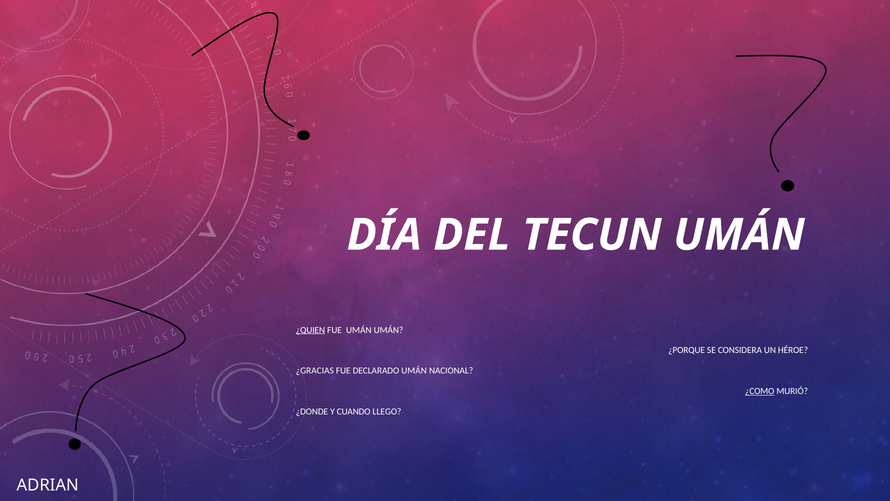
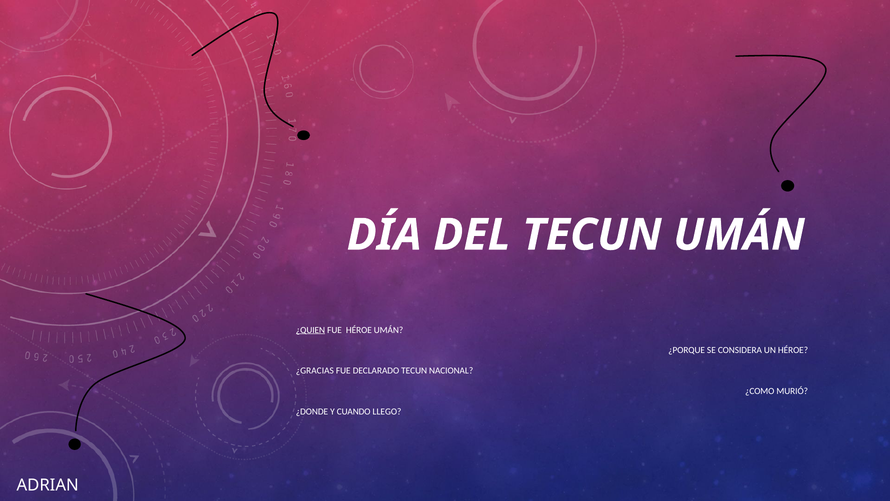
FUE UMÁN: UMÁN -> HÉROE
DECLARADO UMÁN: UMÁN -> TECUN
¿COMO underline: present -> none
